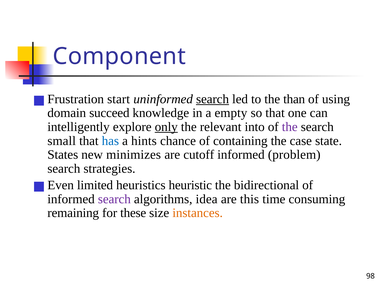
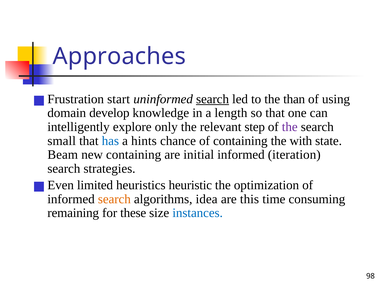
Component: Component -> Approaches
succeed: succeed -> develop
empty: empty -> length
only underline: present -> none
into: into -> step
case: case -> with
States: States -> Beam
new minimizes: minimizes -> containing
cutoff: cutoff -> initial
problem: problem -> iteration
bidirectional: bidirectional -> optimization
search at (114, 199) colour: purple -> orange
instances colour: orange -> blue
